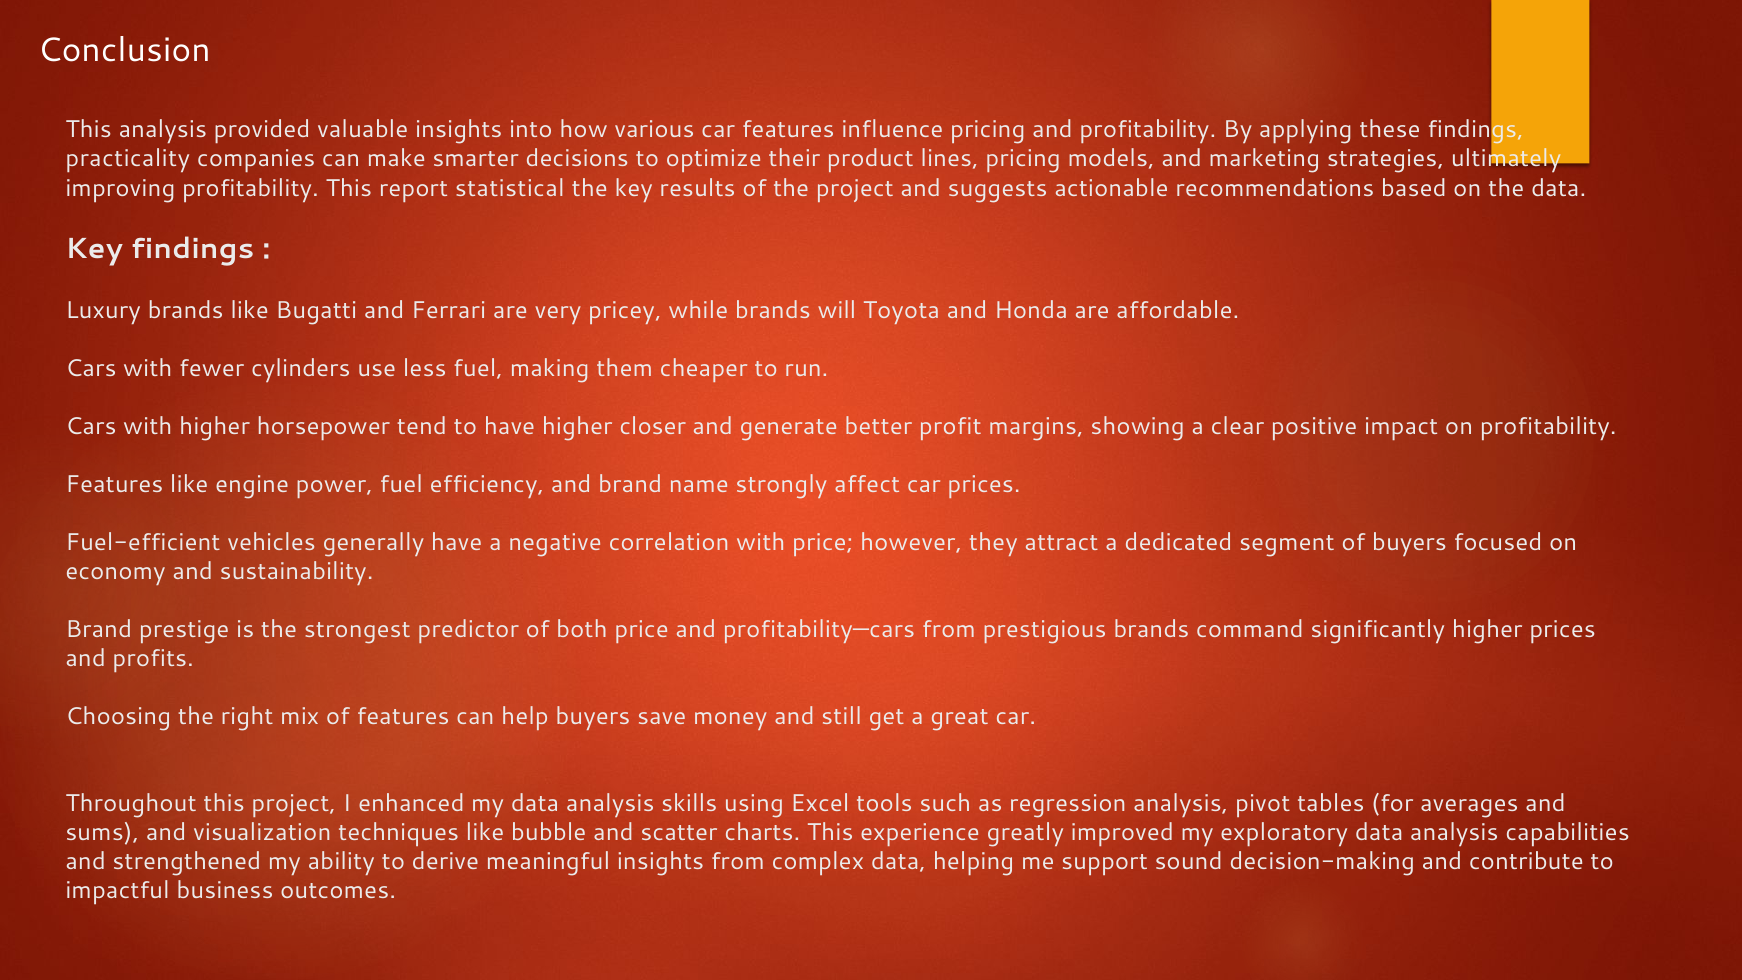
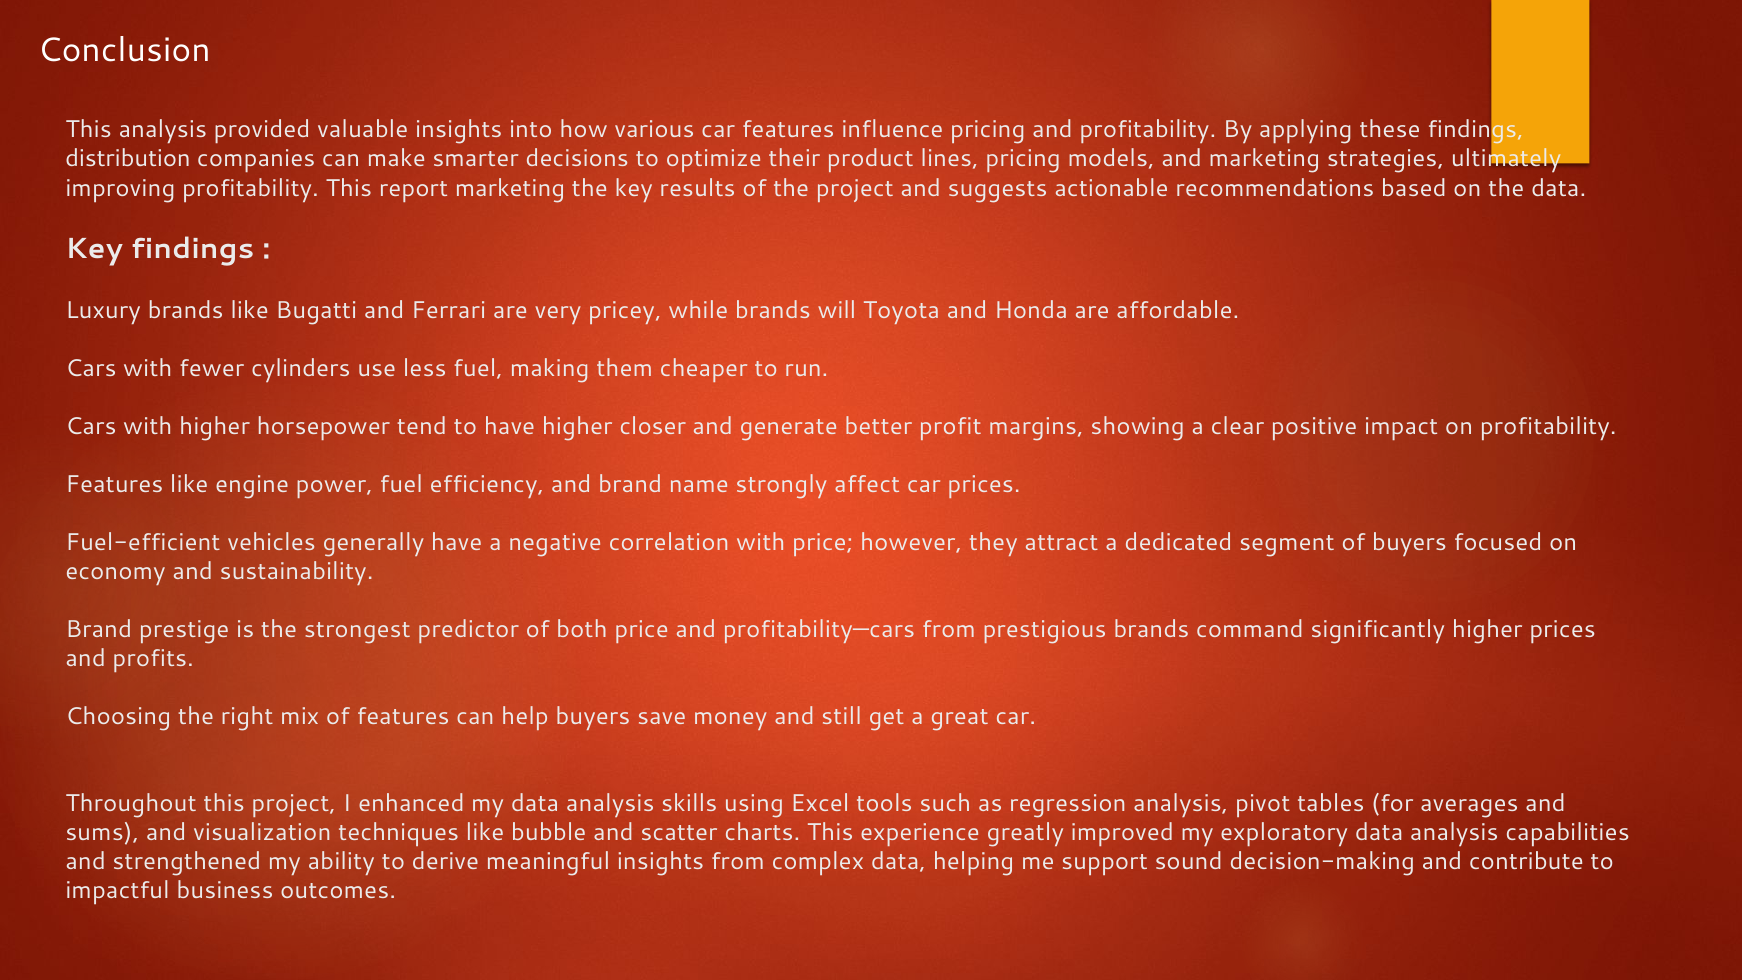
practicality: practicality -> distribution
report statistical: statistical -> marketing
